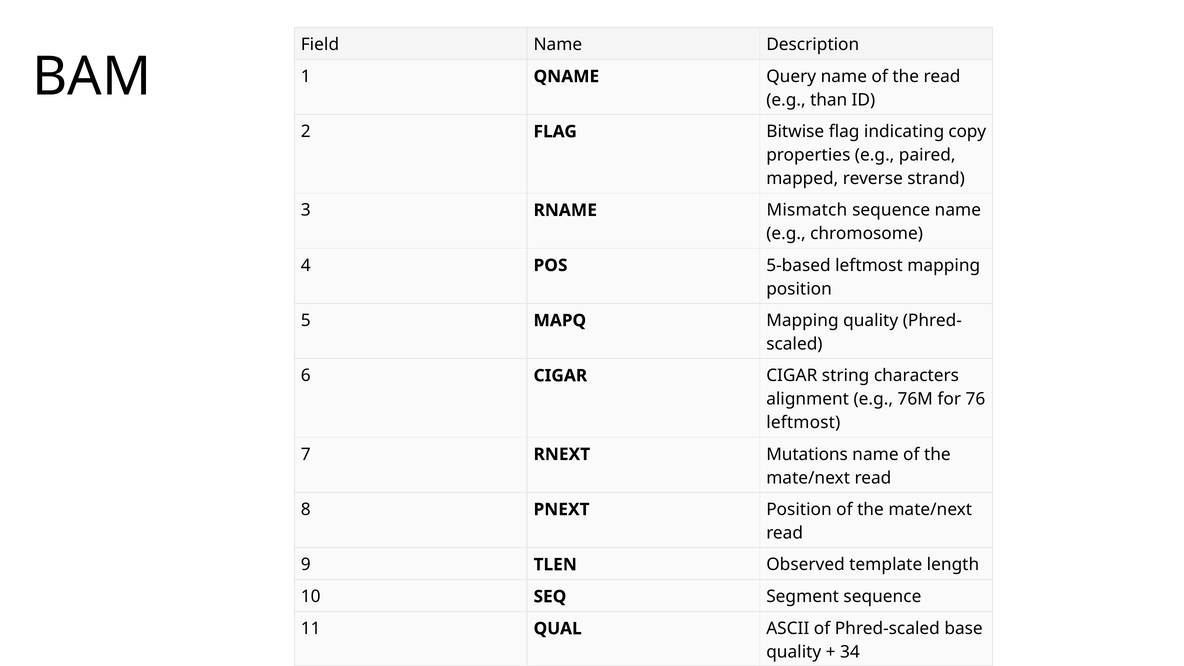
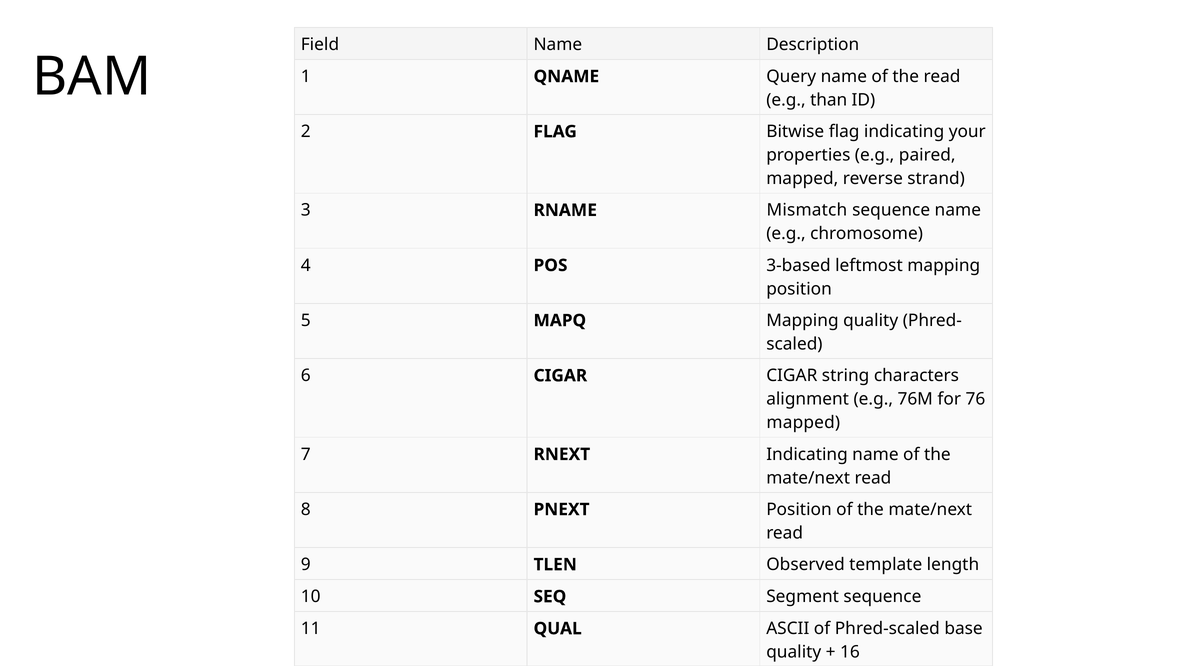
copy: copy -> your
5-based: 5-based -> 3-based
leftmost at (803, 423): leftmost -> mapped
RNEXT Mutations: Mutations -> Indicating
34: 34 -> 16
